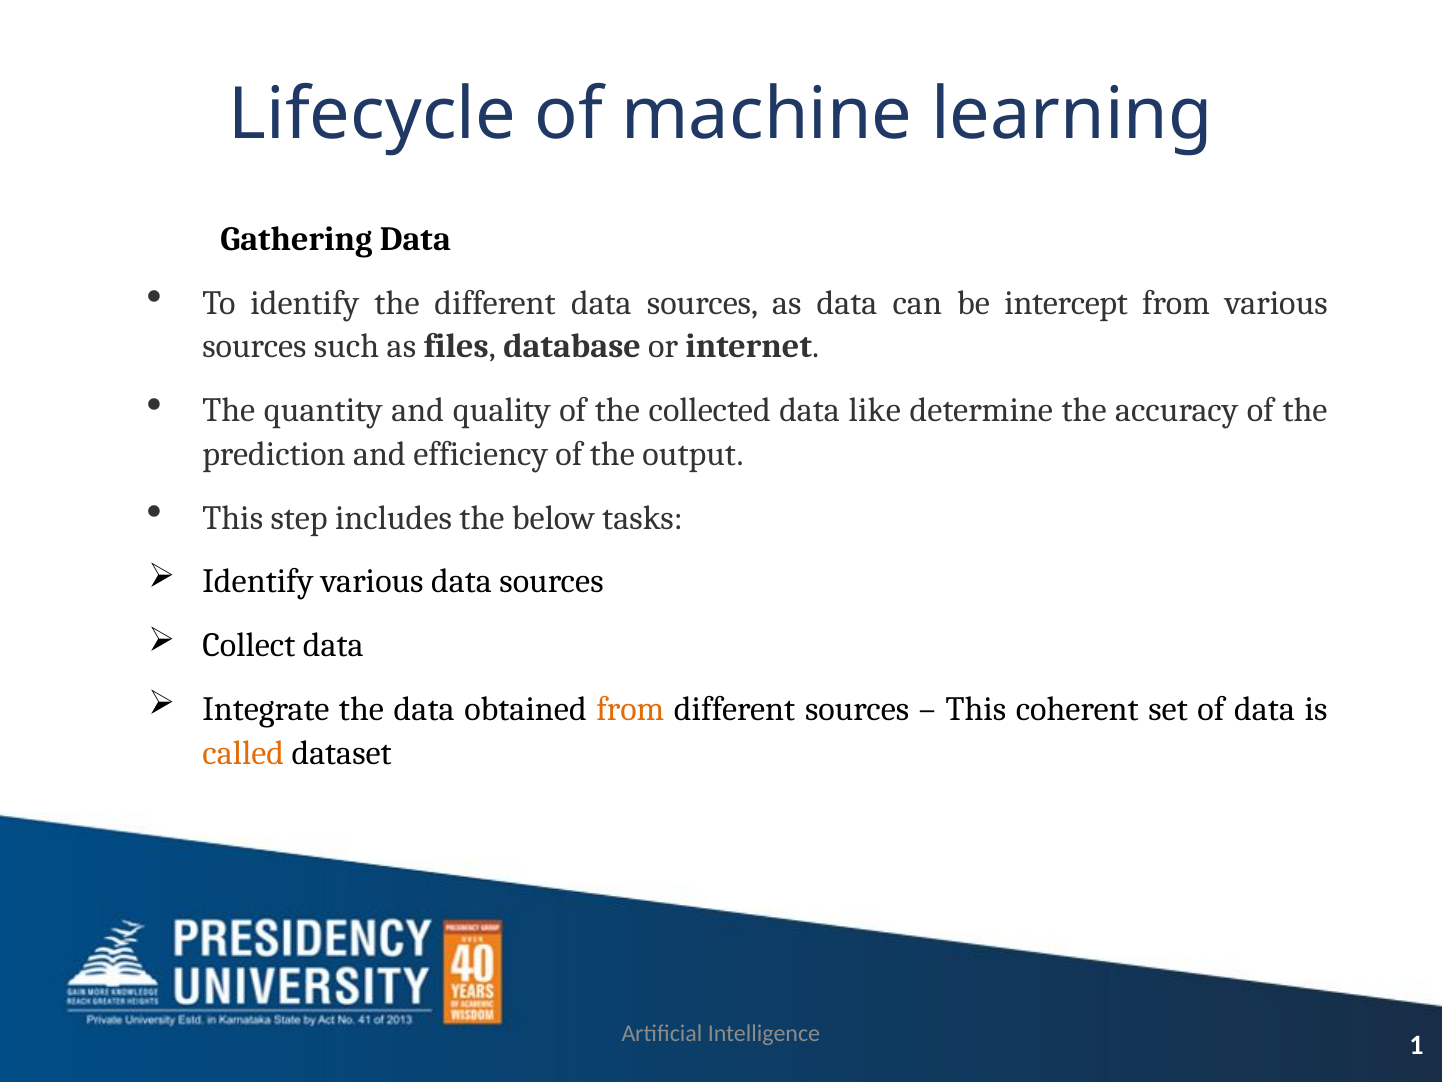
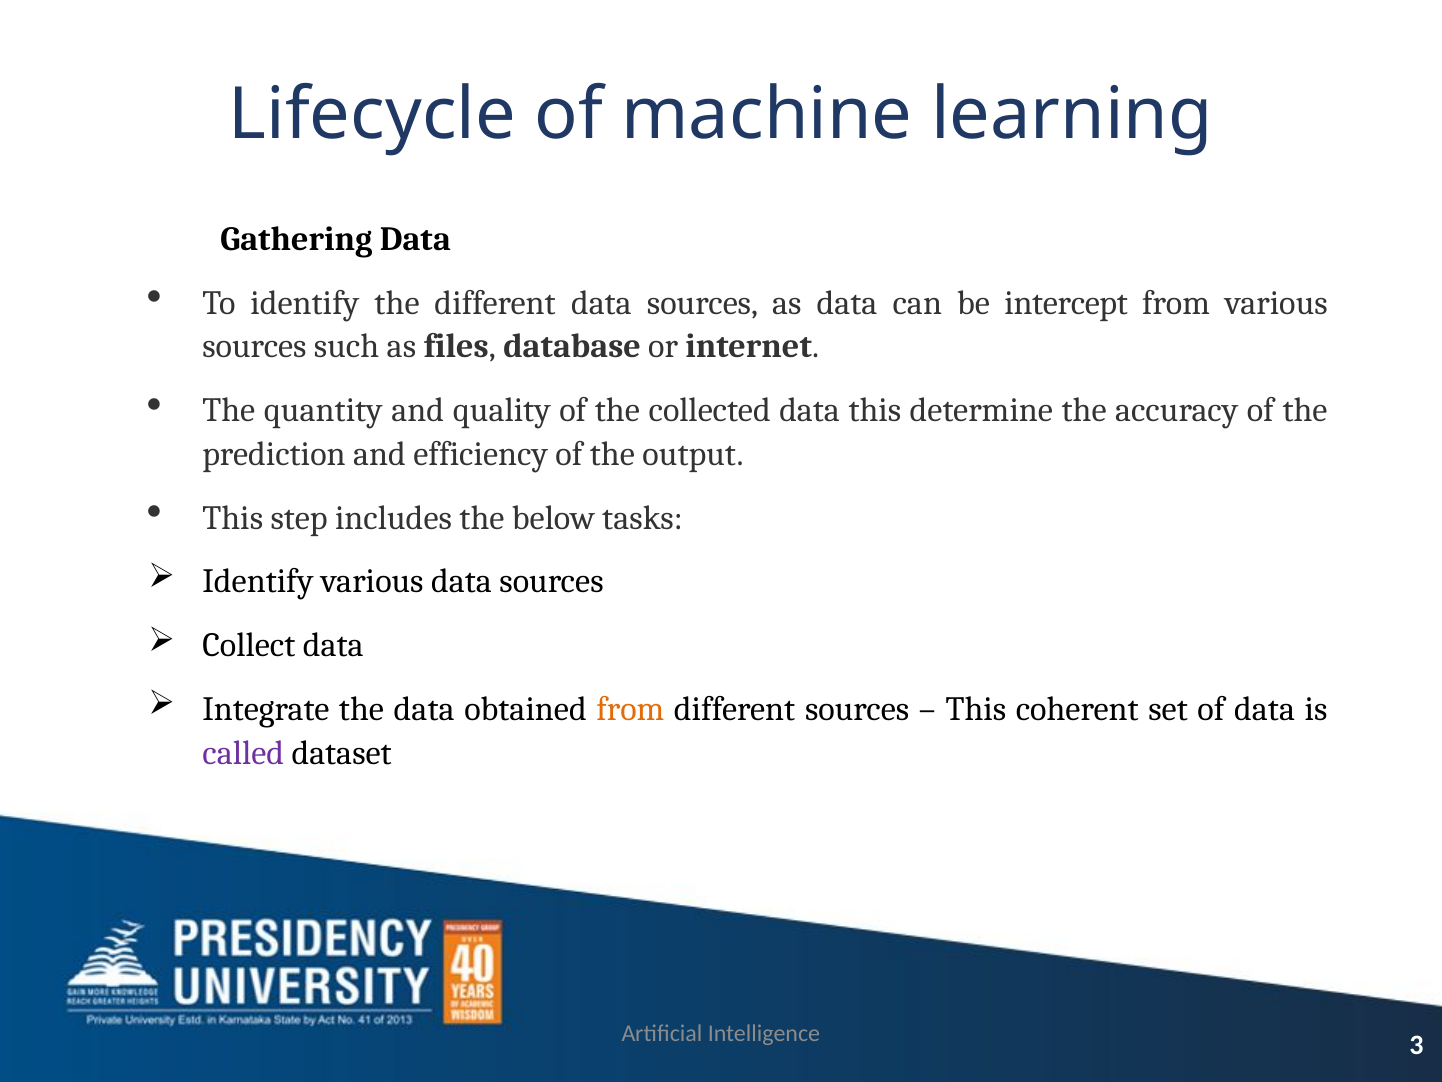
data like: like -> this
called colour: orange -> purple
1: 1 -> 3
